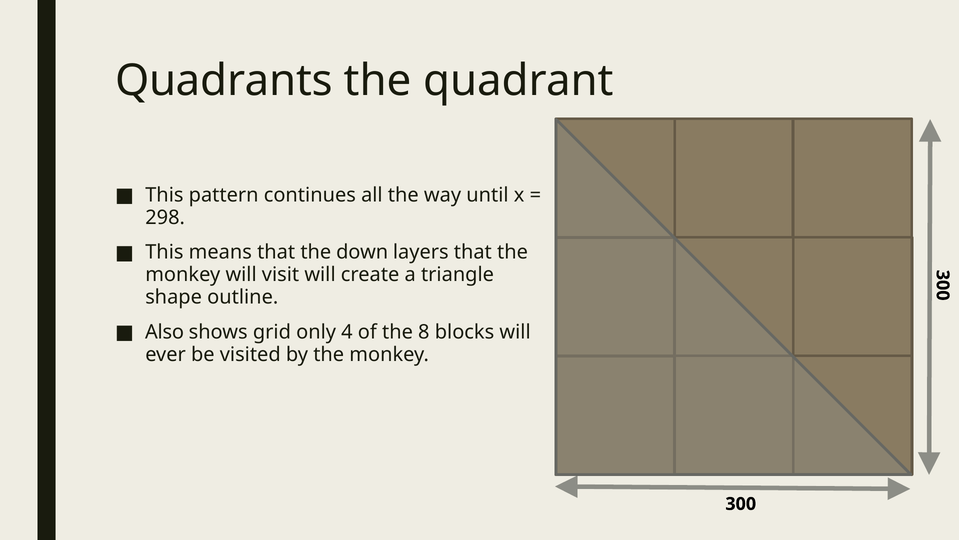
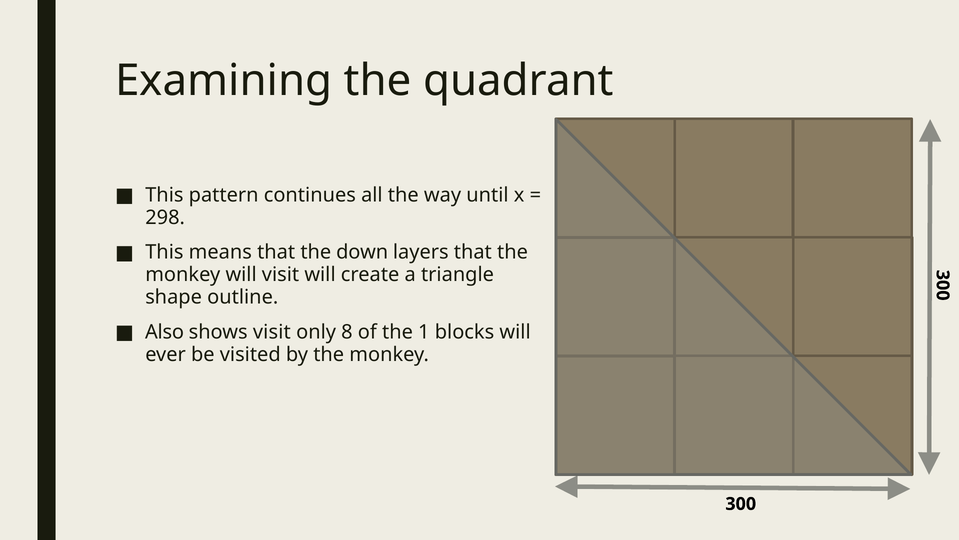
Quadrants: Quadrants -> Examining
shows grid: grid -> visit
4: 4 -> 8
8: 8 -> 1
